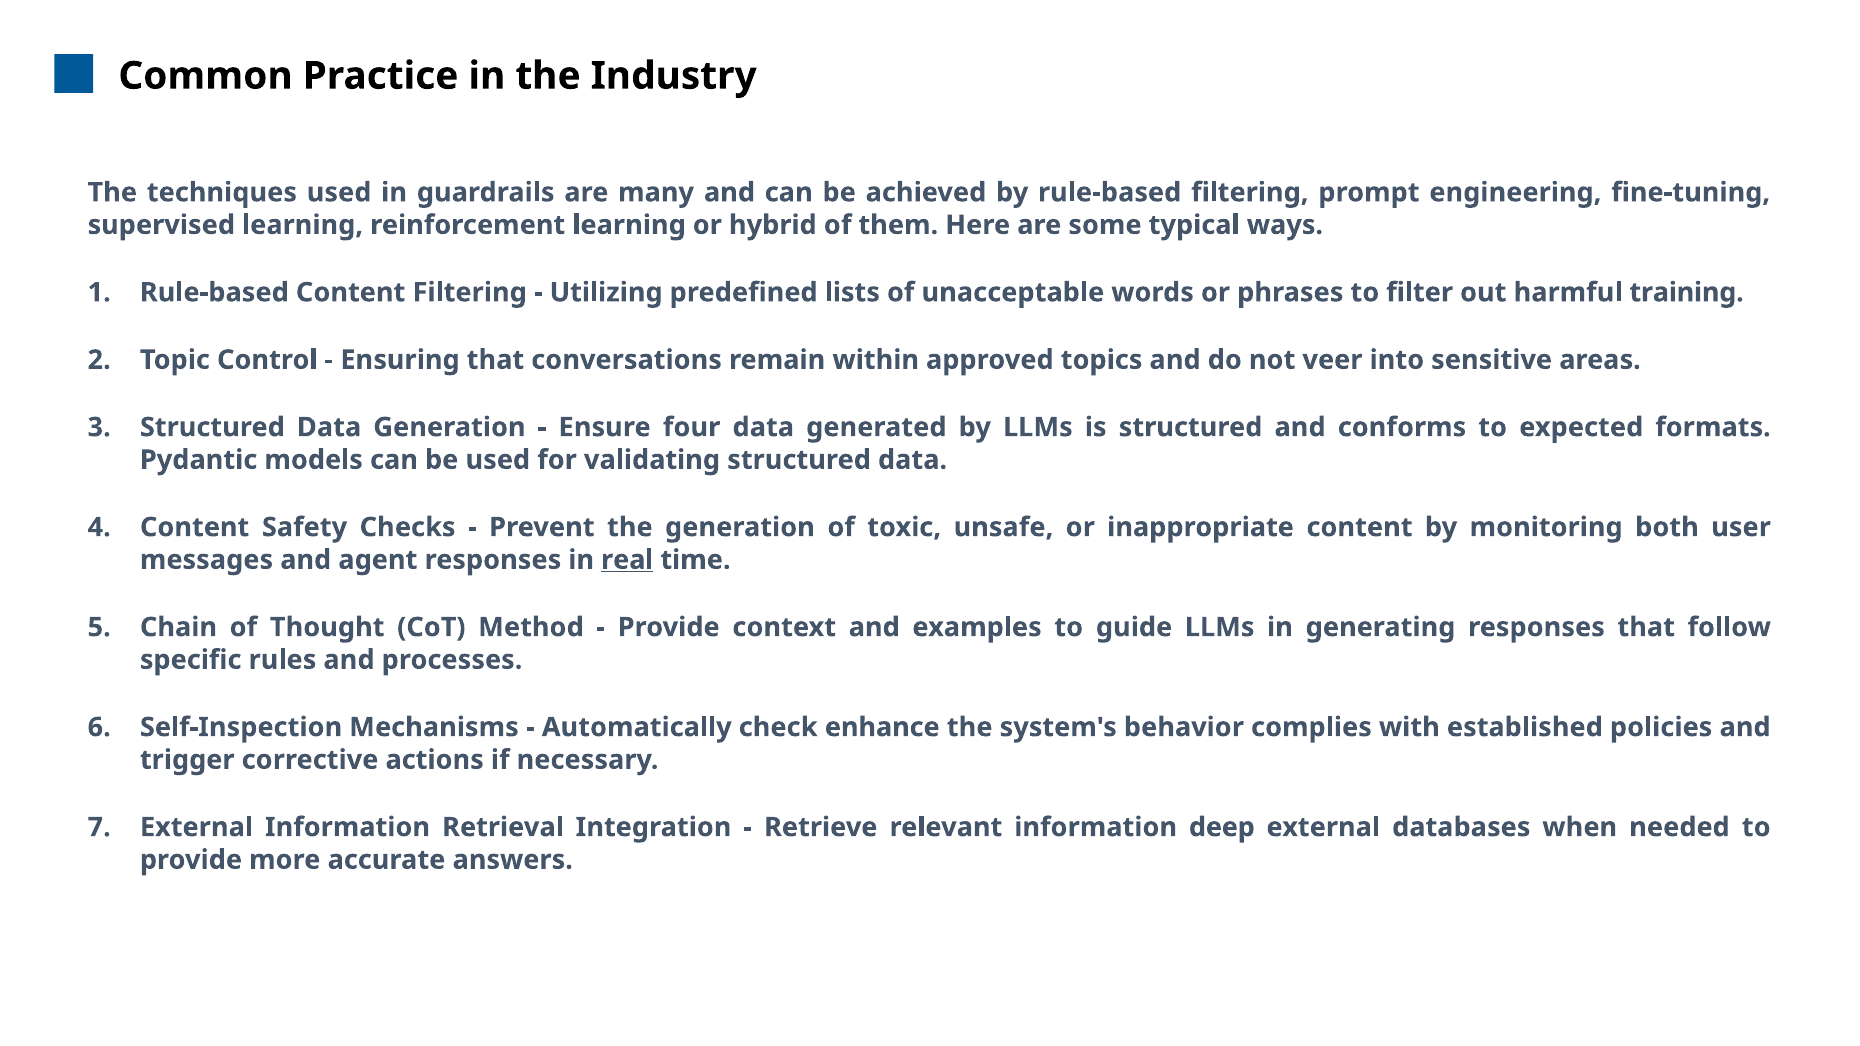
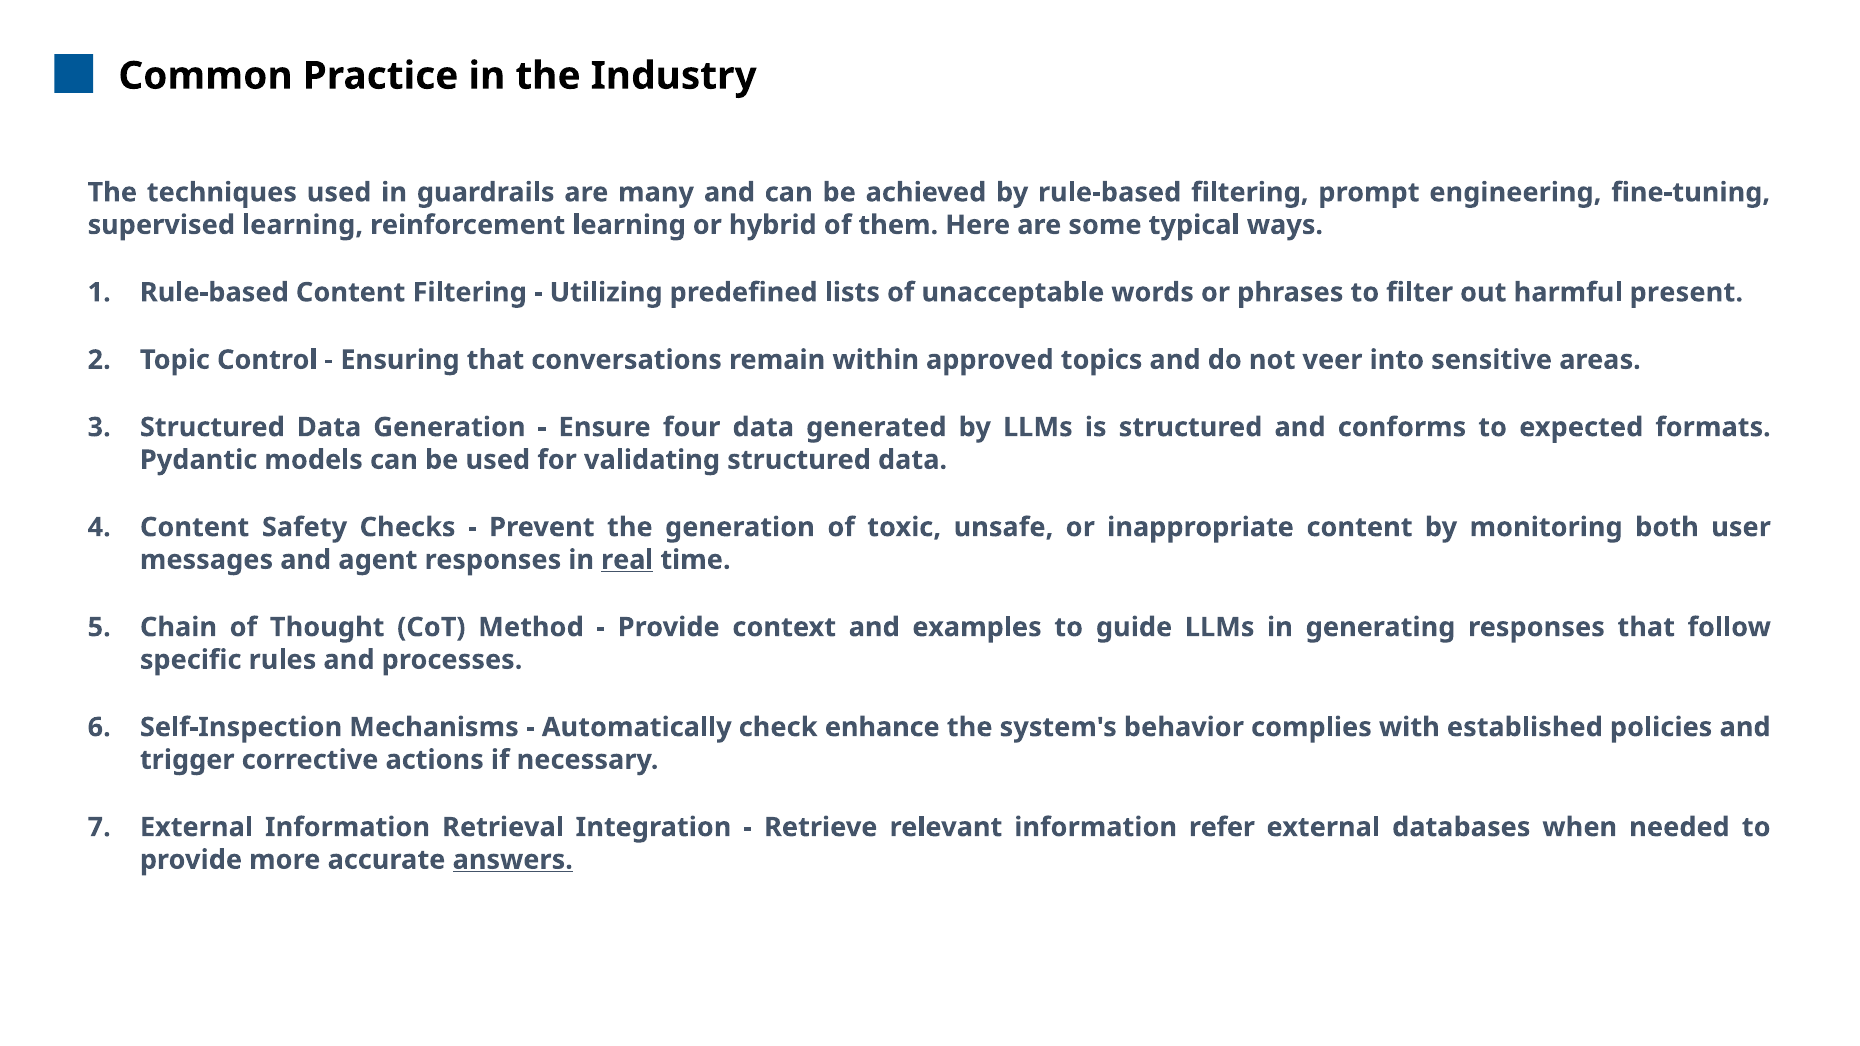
training: training -> present
deep: deep -> refer
answers underline: none -> present
